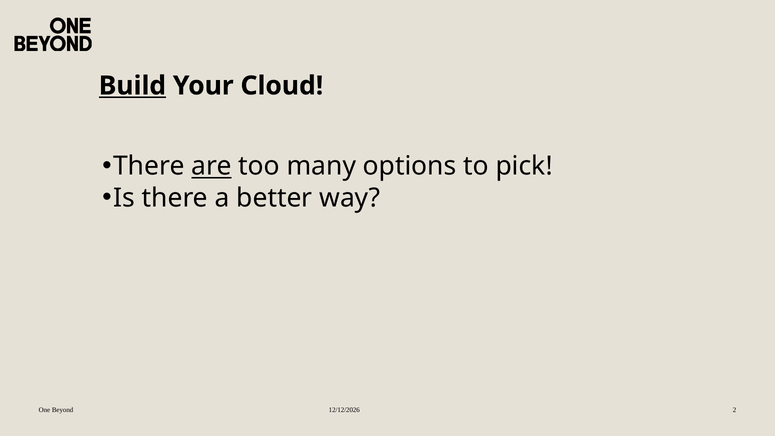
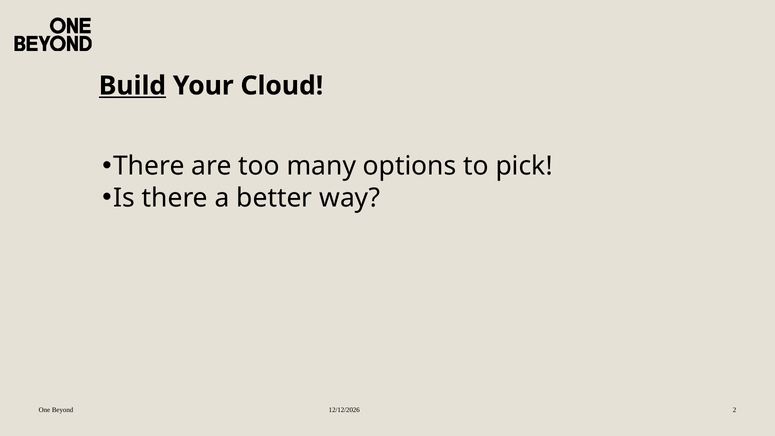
are underline: present -> none
